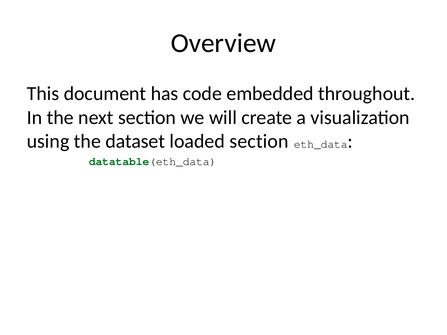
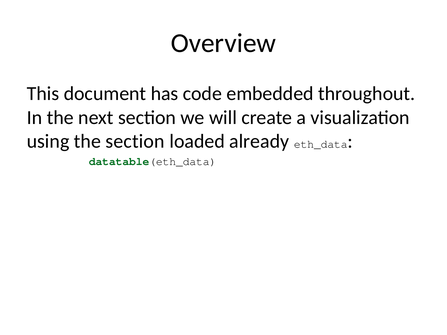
the dataset: dataset -> section
loaded section: section -> already
